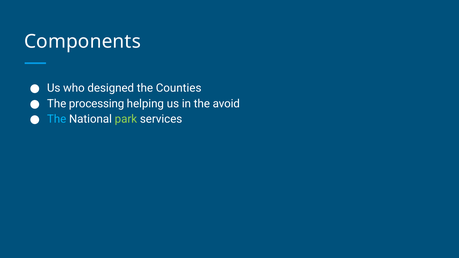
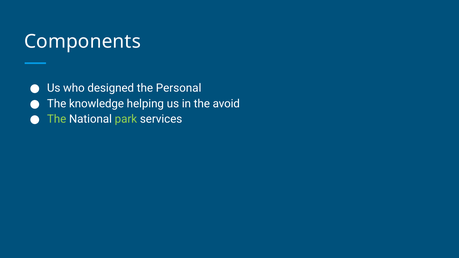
Counties: Counties -> Personal
processing: processing -> knowledge
The at (57, 119) colour: light blue -> light green
